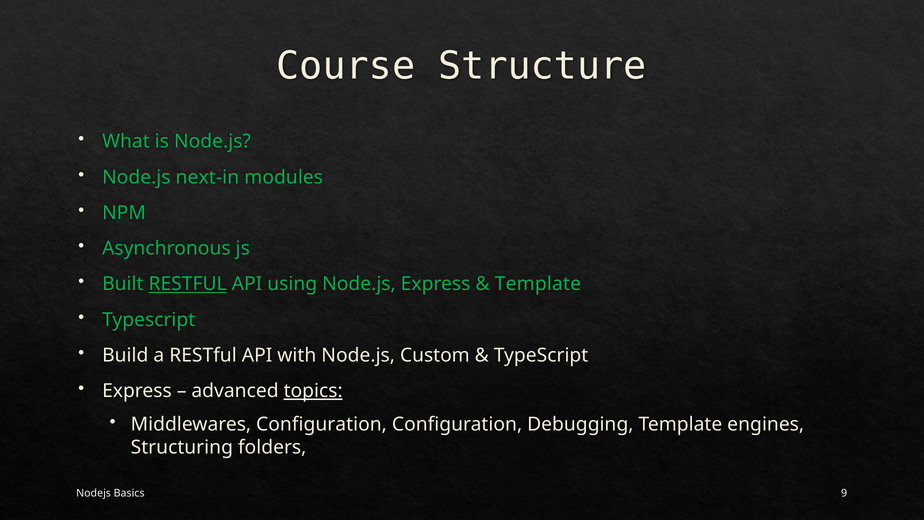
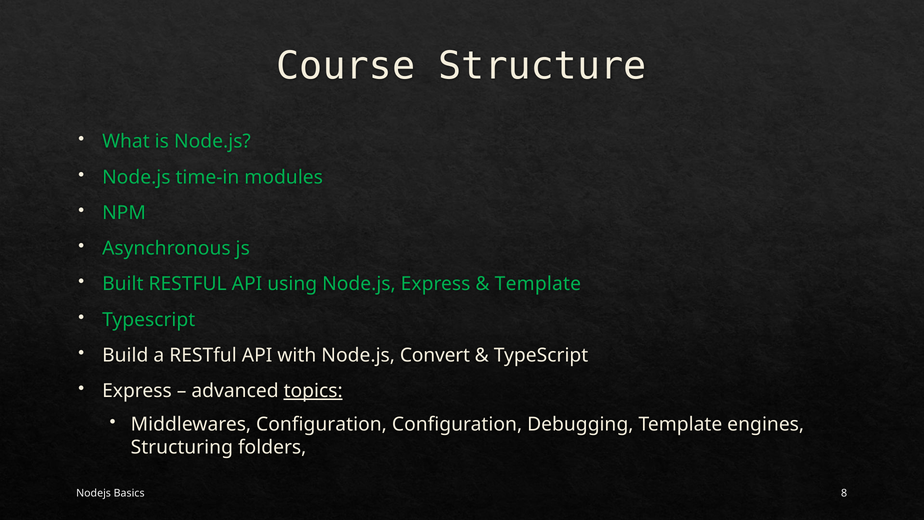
next-in: next-in -> time-in
RESTFUL at (188, 284) underline: present -> none
Custom: Custom -> Convert
9: 9 -> 8
